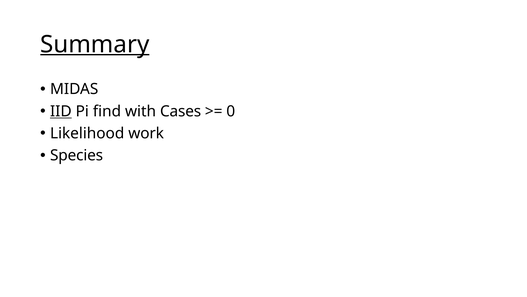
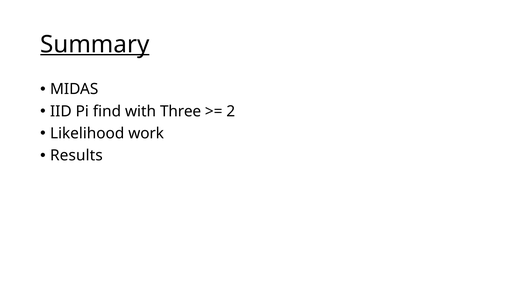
IID underline: present -> none
Cases: Cases -> Three
0: 0 -> 2
Species: Species -> Results
